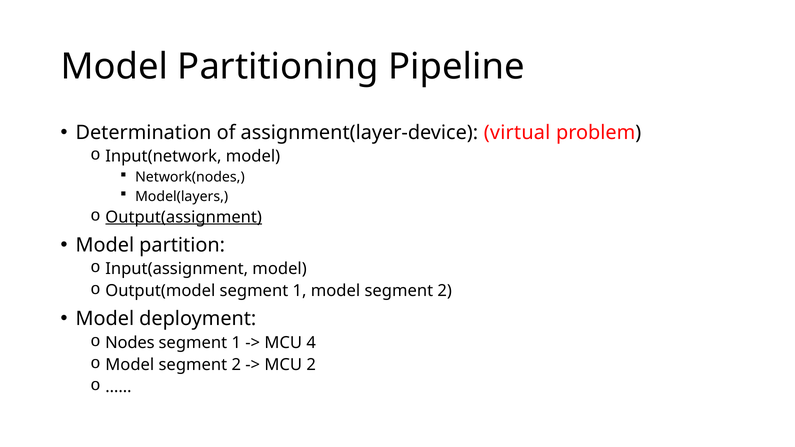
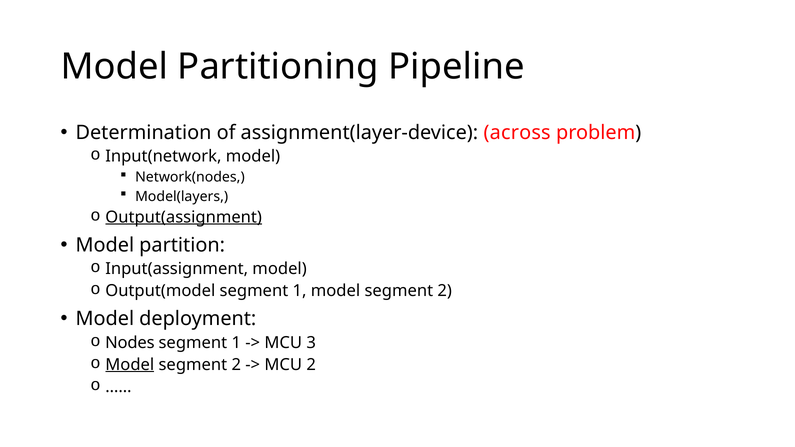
virtual: virtual -> across
4: 4 -> 3
Model at (130, 365) underline: none -> present
